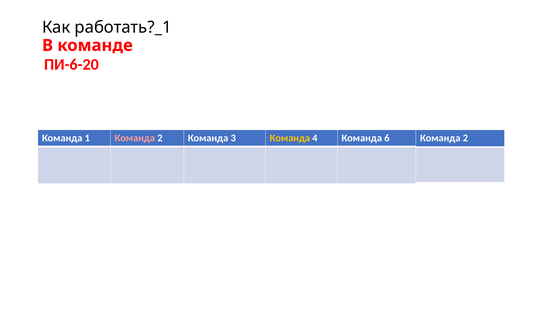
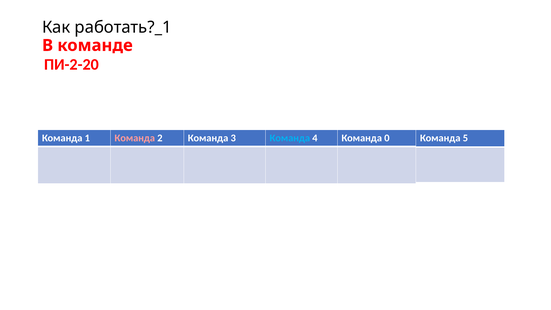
ПИ-6-20: ПИ-6-20 -> ПИ-2-20
Команда at (290, 138) colour: yellow -> light blue
6: 6 -> 0
2 at (465, 138): 2 -> 5
